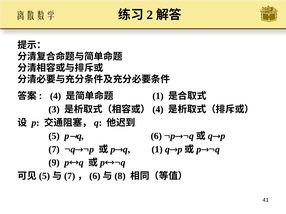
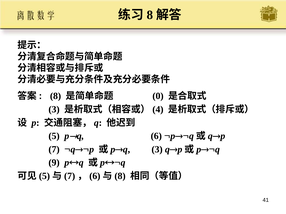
2 at (150, 15): 2 -> 8
4 at (56, 96): 4 -> 8
1 at (158, 96): 1 -> 0
1 at (157, 150): 1 -> 3
